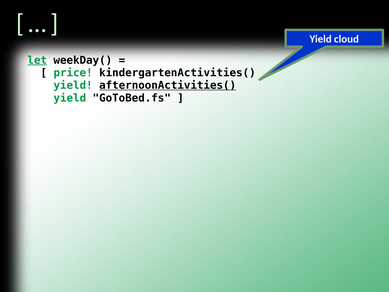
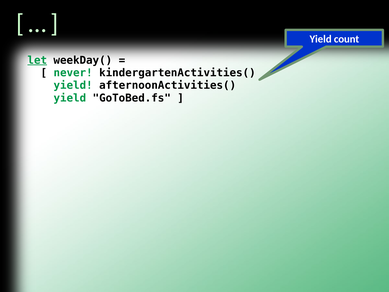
cloud: cloud -> count
price: price -> never
afternoonActivities( underline: present -> none
